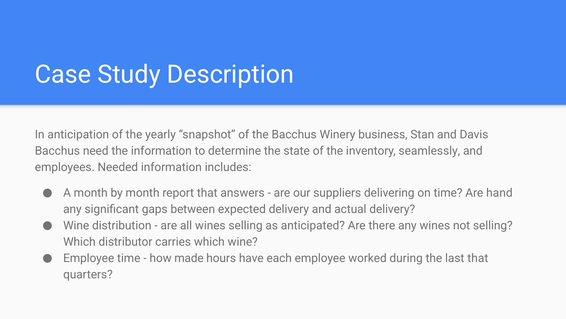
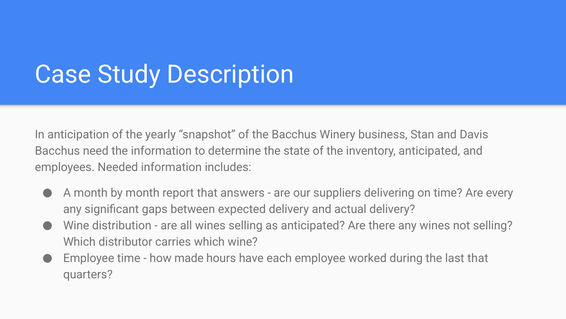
inventory seamlessly: seamlessly -> anticipated
hand: hand -> every
